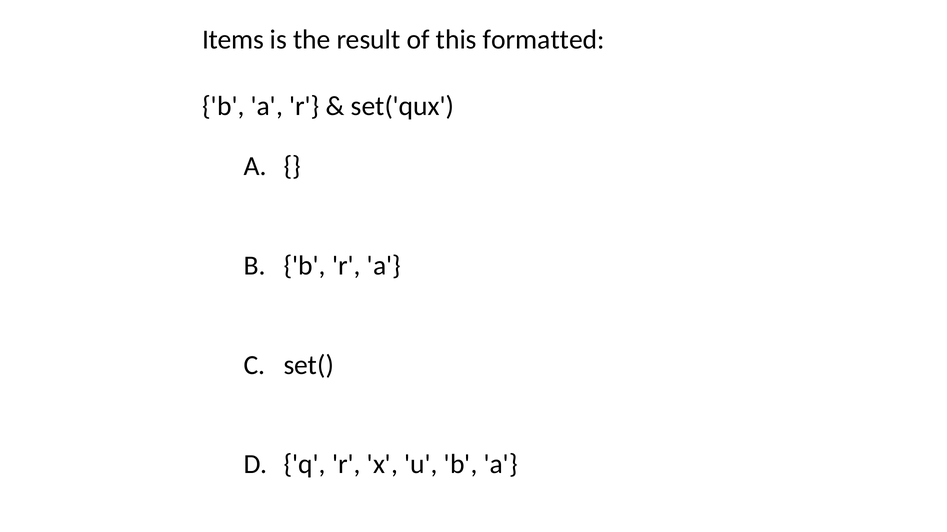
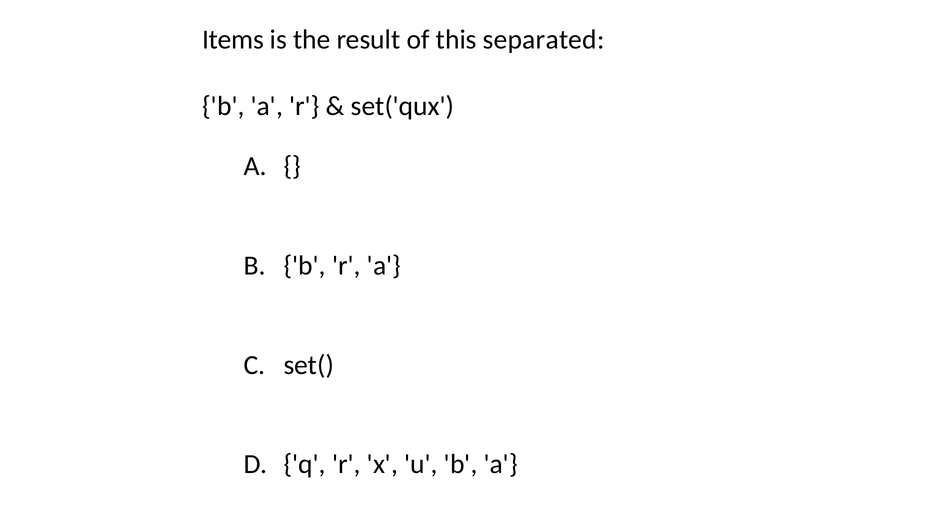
formatted: formatted -> separated
